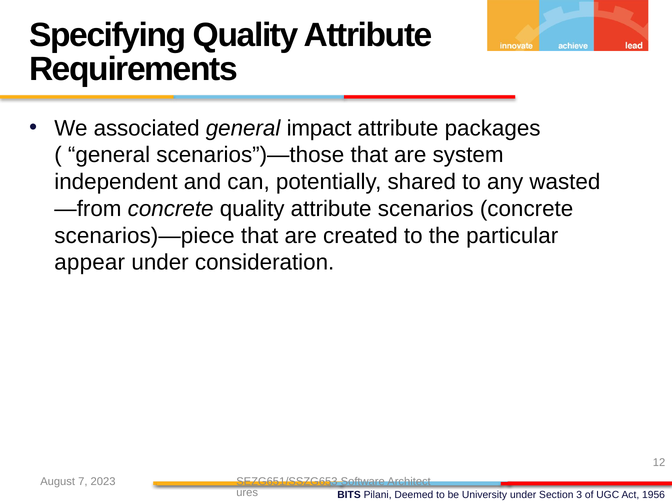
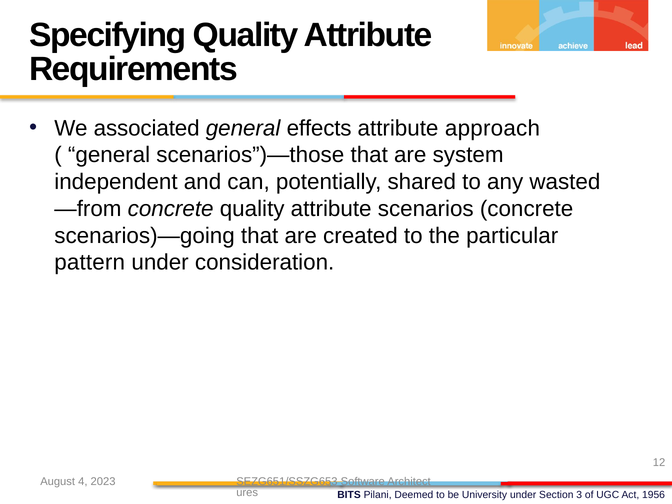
impact: impact -> effects
packages: packages -> approach
scenarios)—piece: scenarios)—piece -> scenarios)—going
appear: appear -> pattern
7: 7 -> 4
